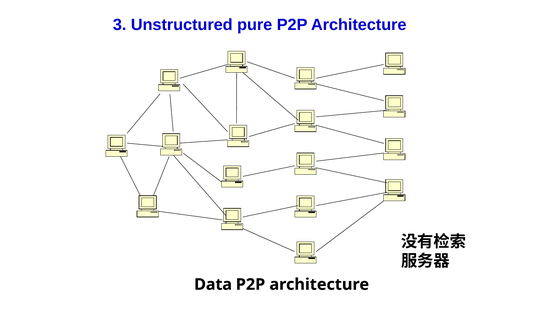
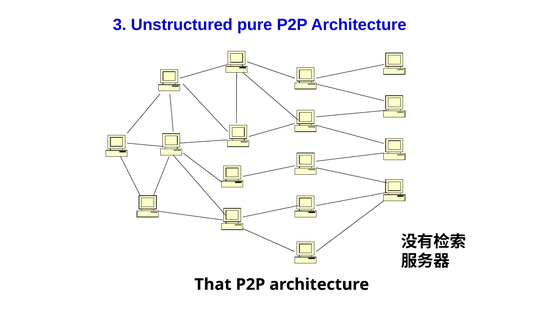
Data: Data -> That
